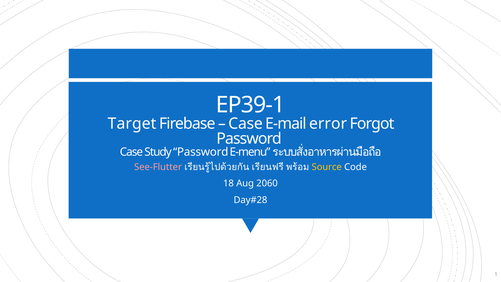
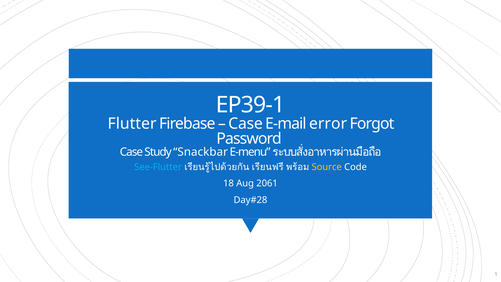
Target: Target -> Flutter
Study Password: Password -> Snackbar
See-Flutter colour: pink -> light blue
2060: 2060 -> 2061
